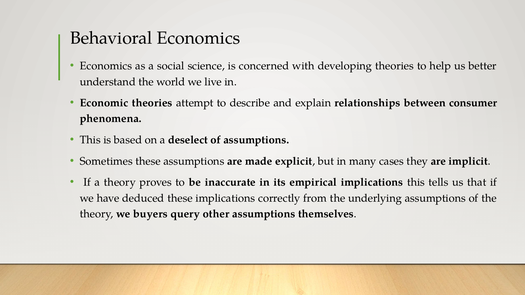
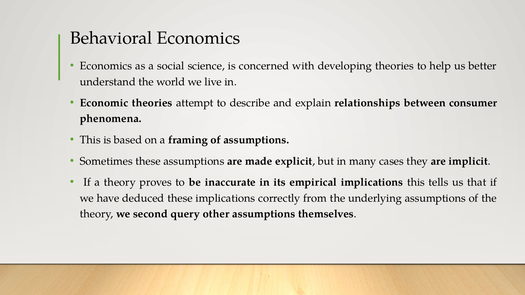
deselect: deselect -> framing
buyers: buyers -> second
